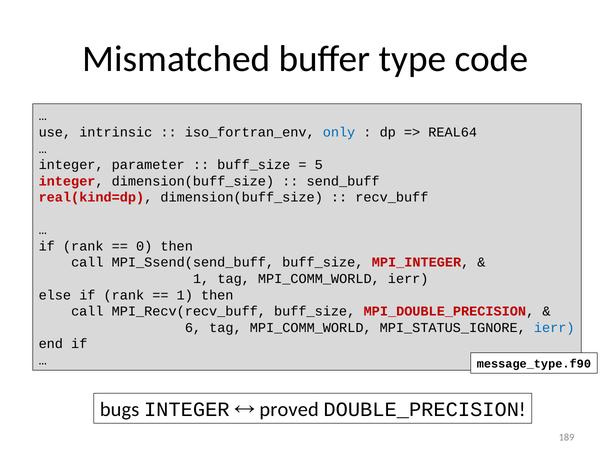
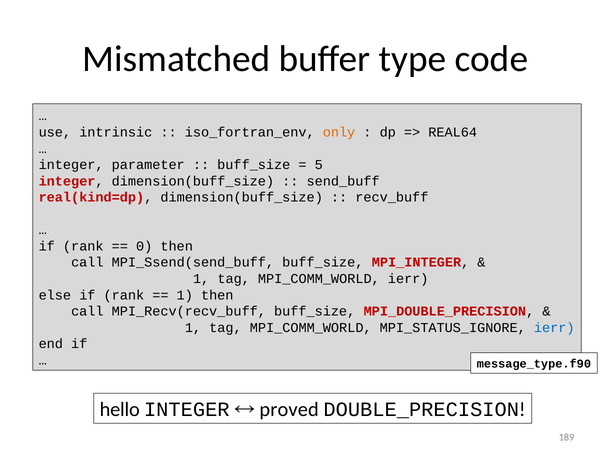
only colour: blue -> orange
6 at (193, 328): 6 -> 1
bugs: bugs -> hello
